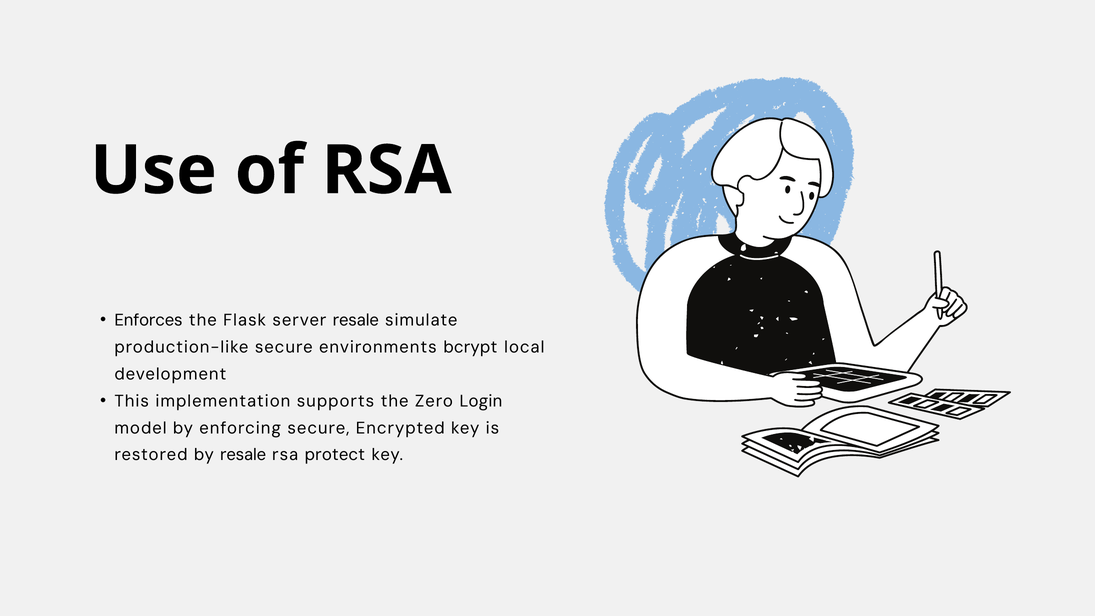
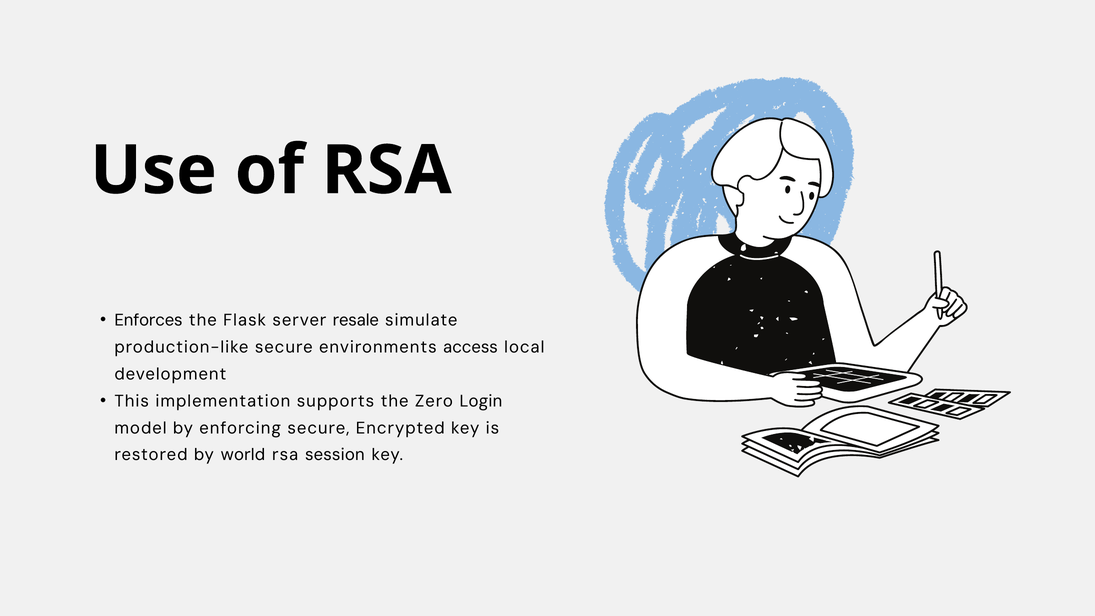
bcrypt: bcrypt -> access
by resale: resale -> world
protect: protect -> session
